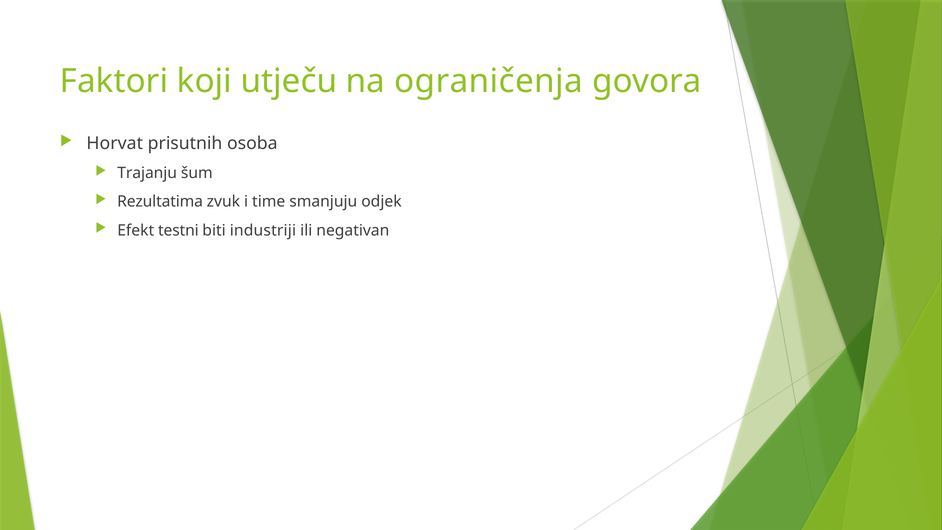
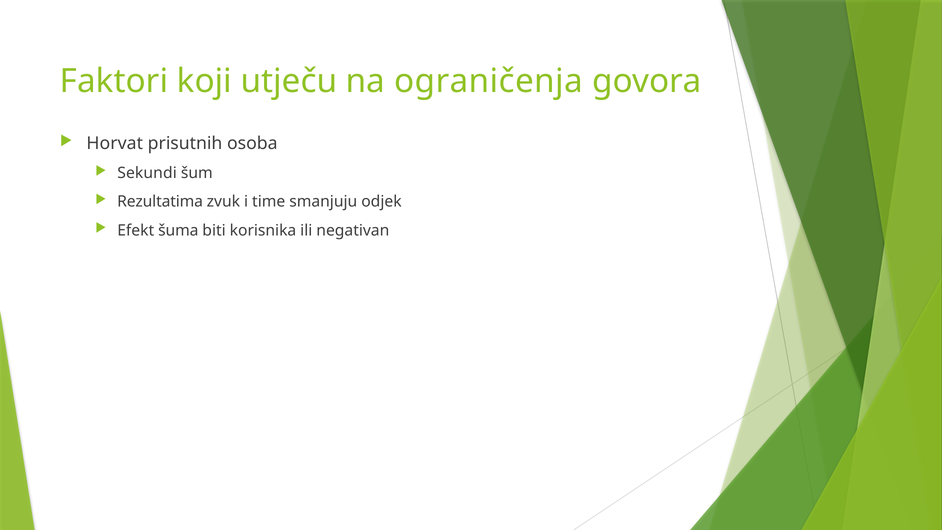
Trajanju: Trajanju -> Sekundi
testni: testni -> šuma
industriji: industriji -> korisnika
